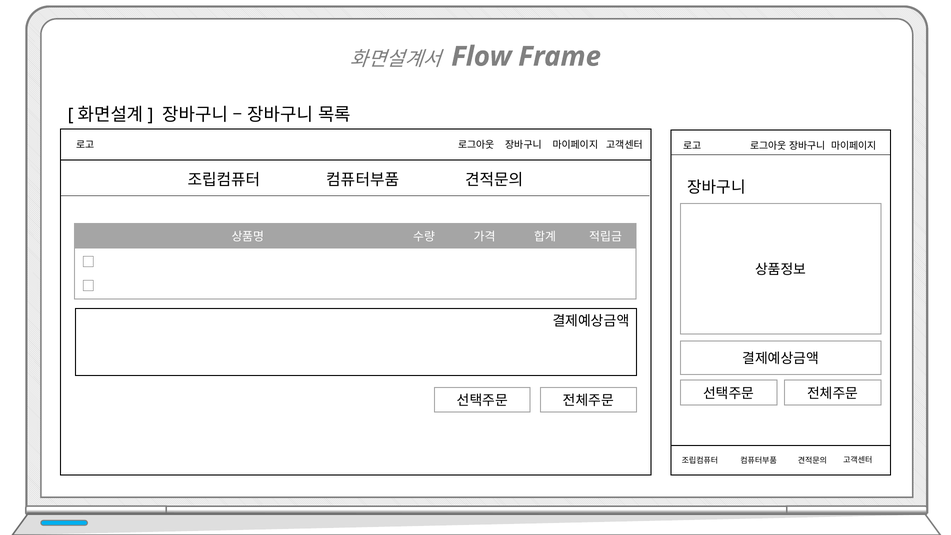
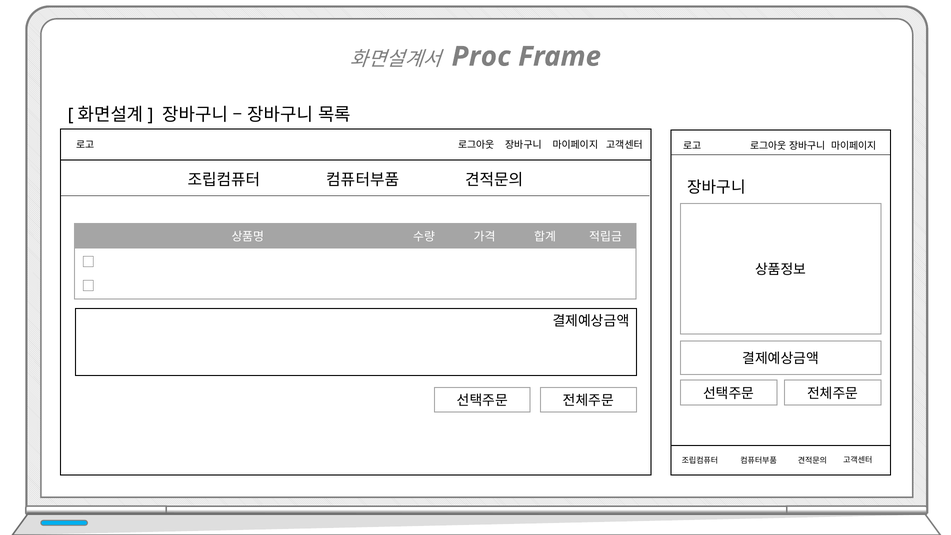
Flow: Flow -> Proc
